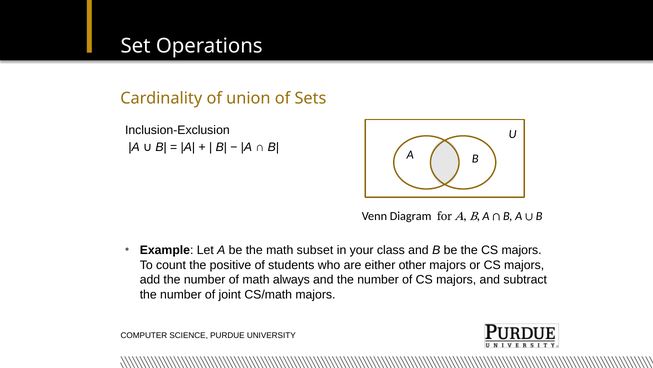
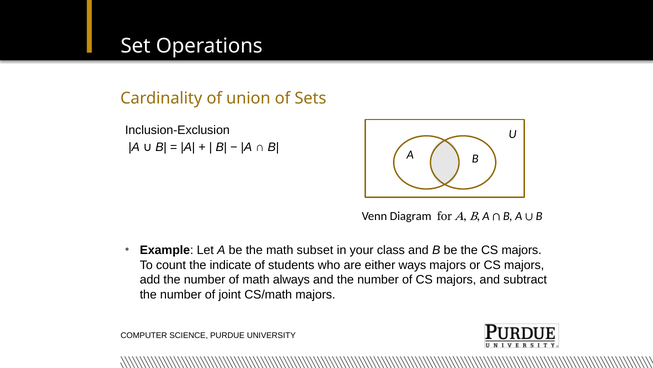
positive: positive -> indicate
other: other -> ways
